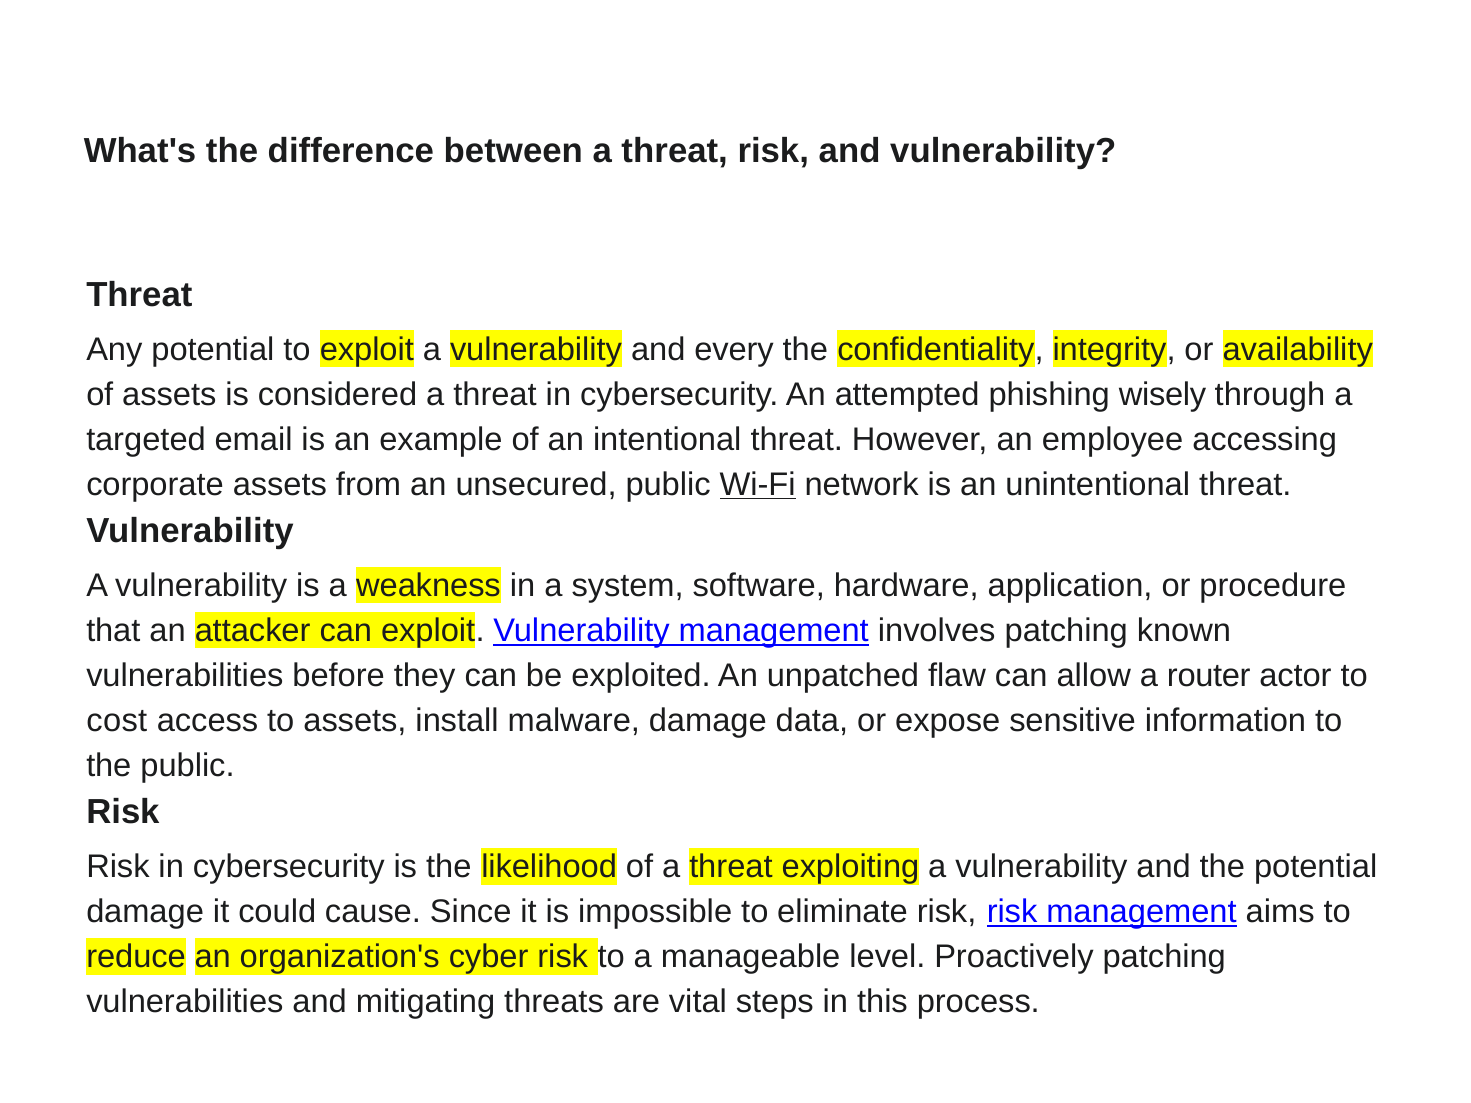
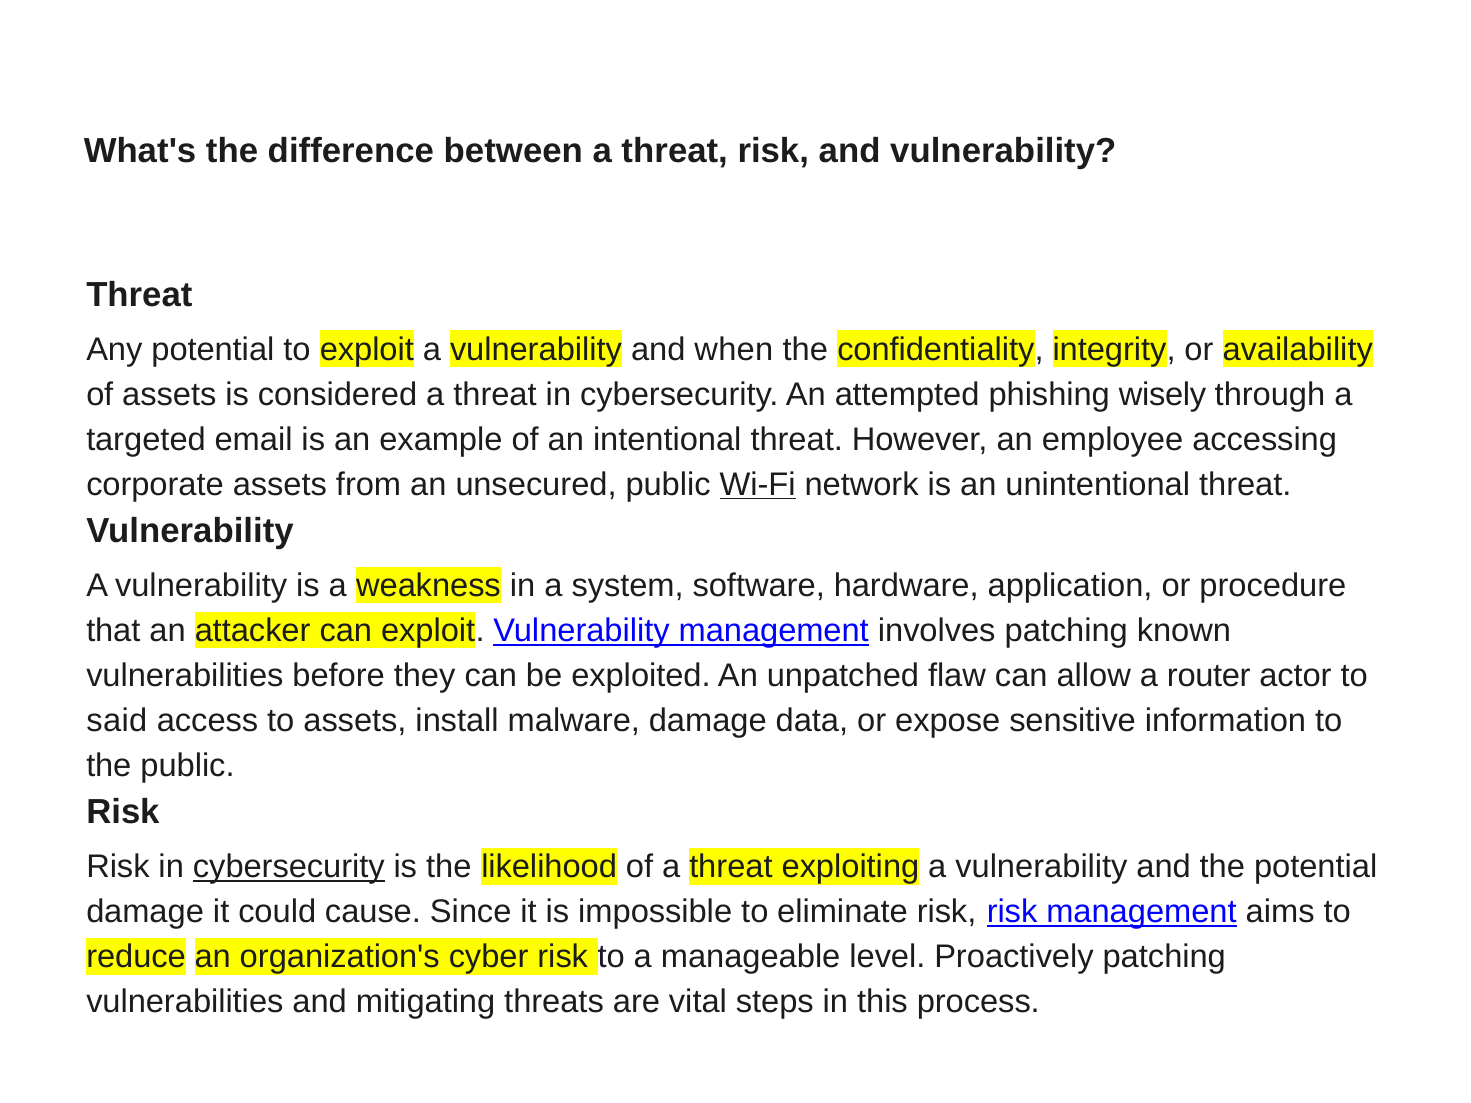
every: every -> when
cost: cost -> said
cybersecurity at (289, 867) underline: none -> present
